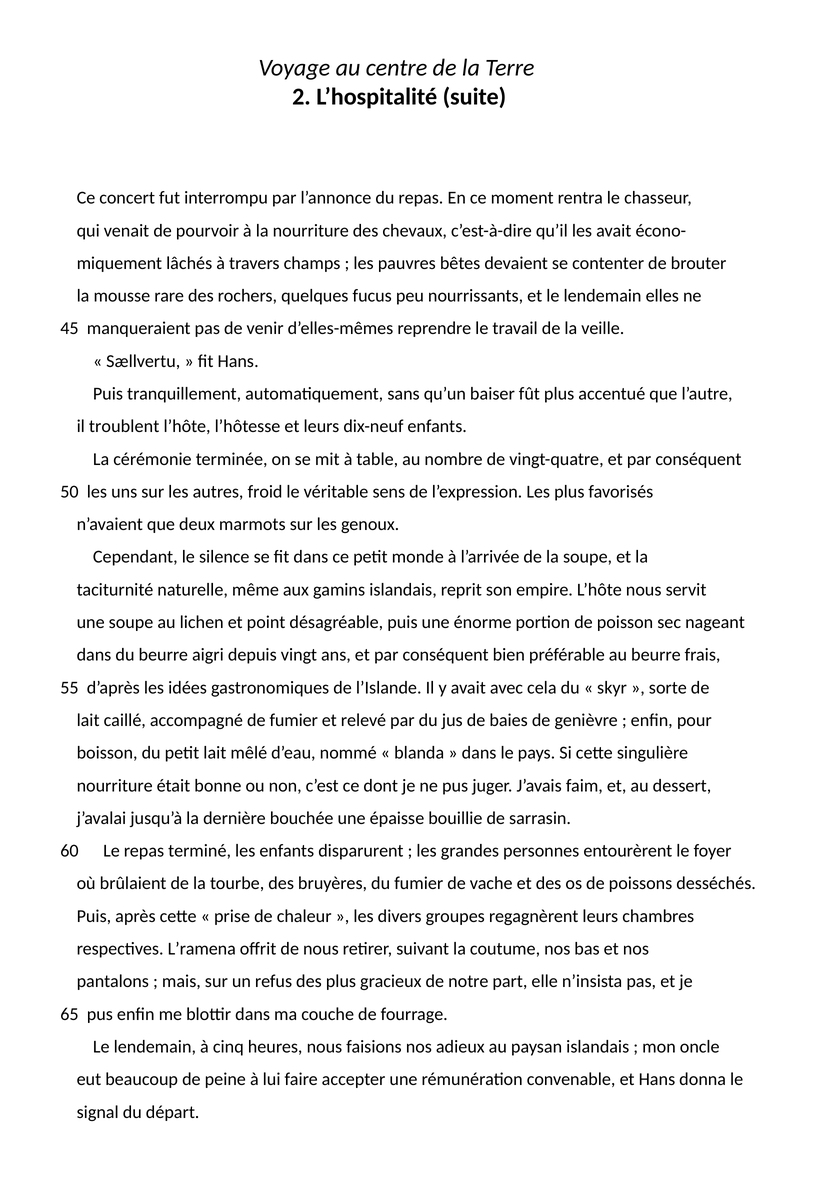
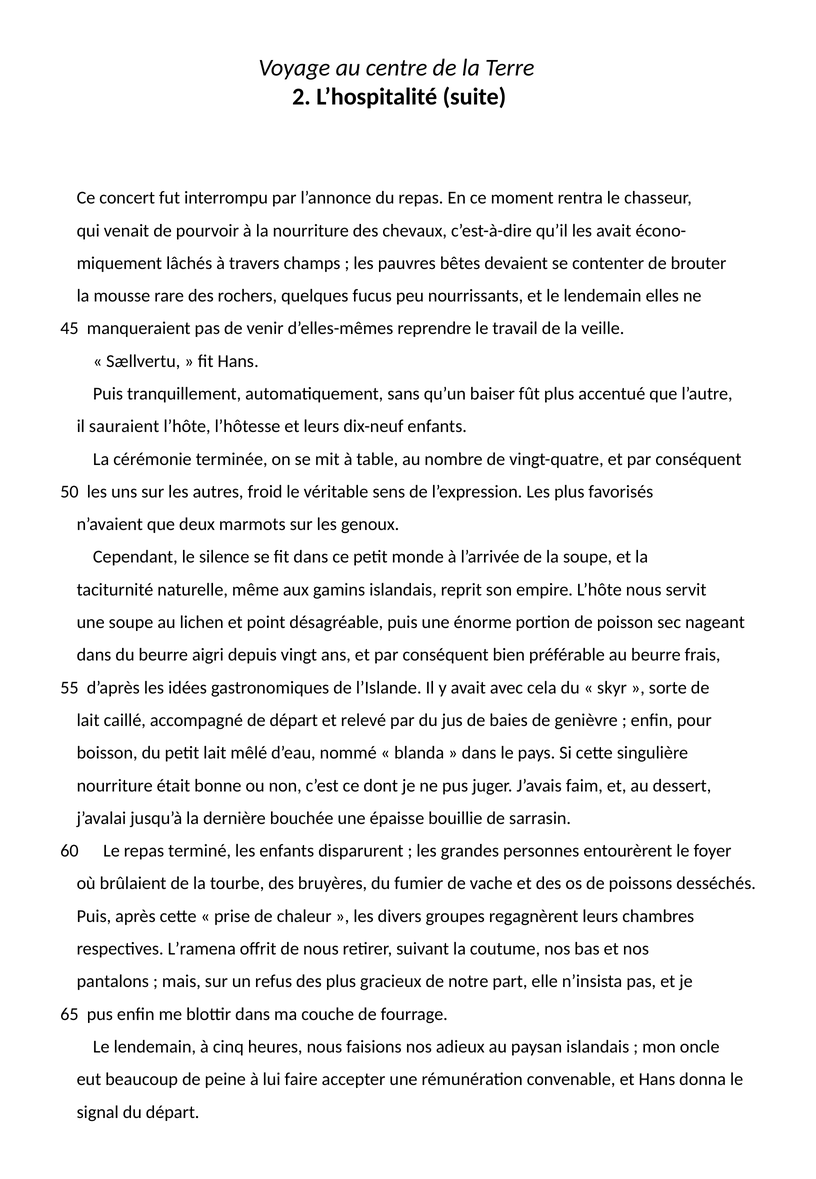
troublent: troublent -> sauraient
de fumier: fumier -> départ
